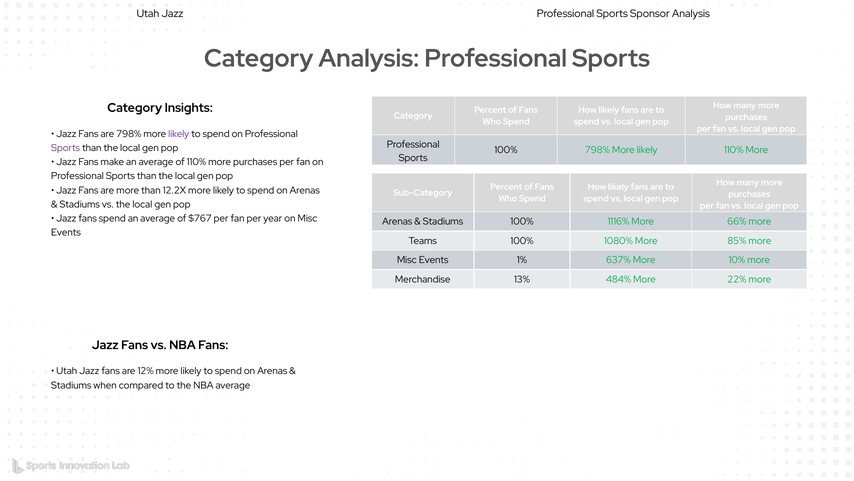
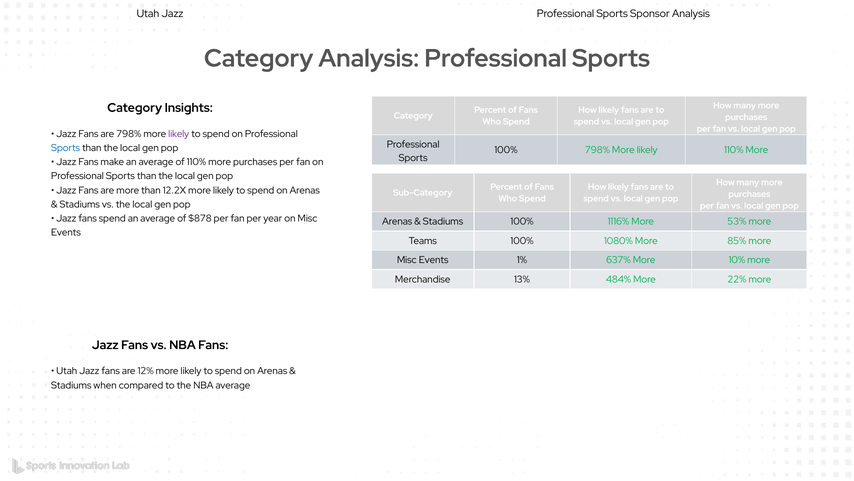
Sports at (66, 148) colour: purple -> blue
$767: $767 -> $878
66%: 66% -> 53%
